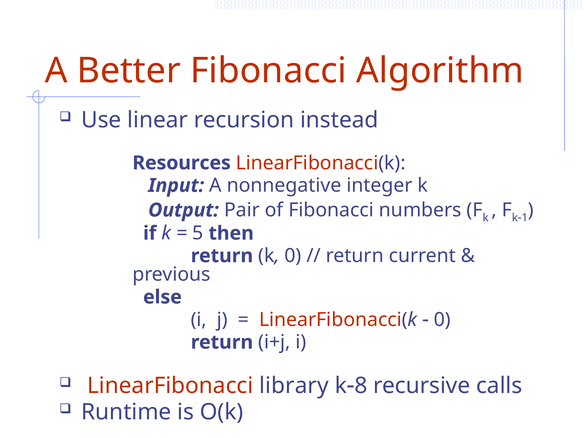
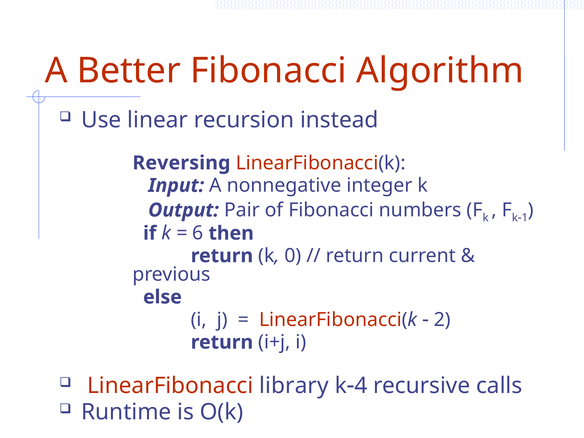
Resources: Resources -> Reversing
5: 5 -> 6
0 at (442, 320): 0 -> 2
8: 8 -> 4
